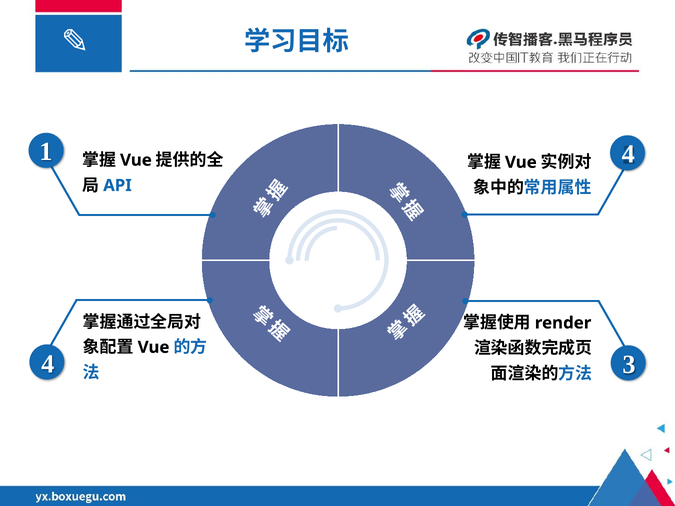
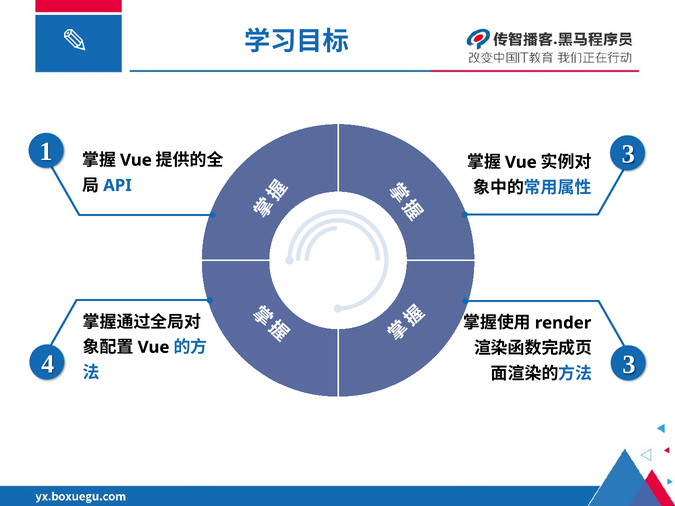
1 4: 4 -> 3
